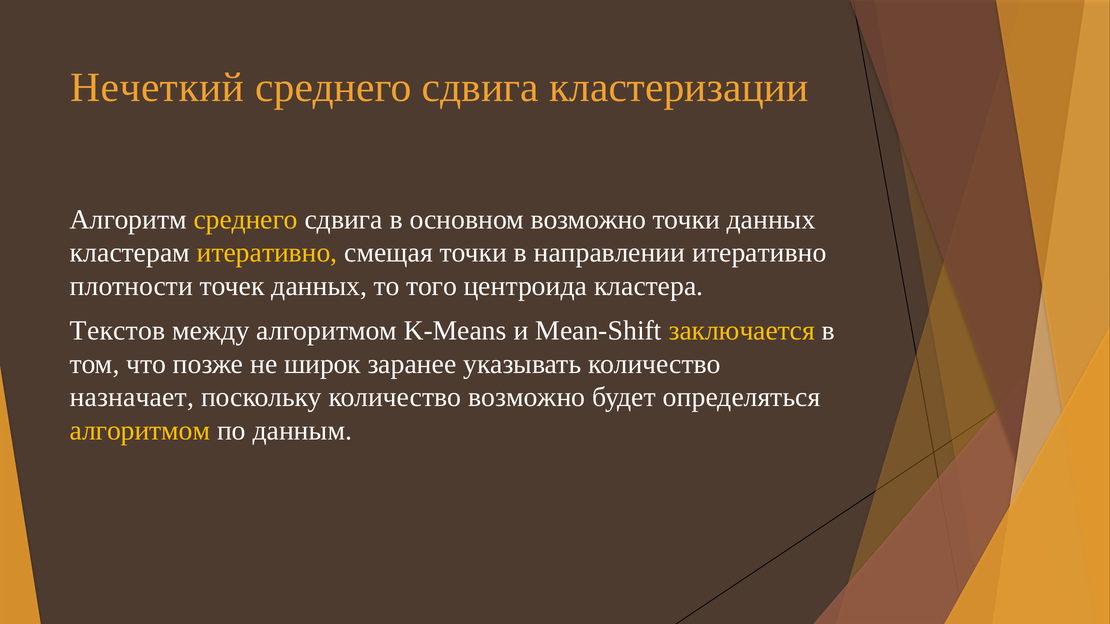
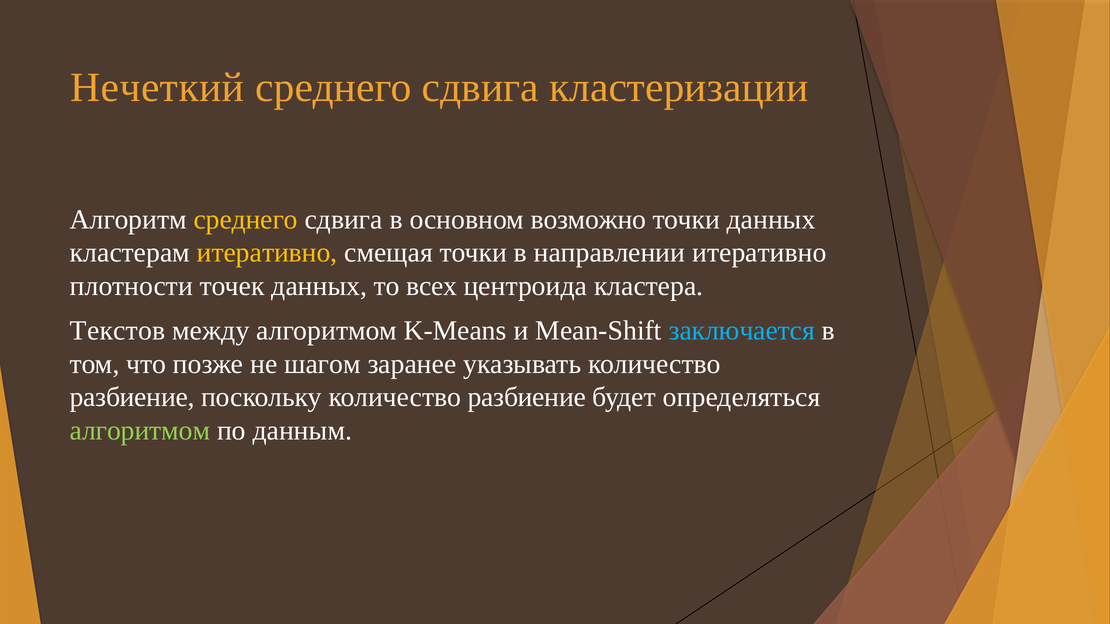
того: того -> всех
заключается colour: yellow -> light blue
широк: широк -> шагом
назначает at (132, 398): назначает -> разбиение
поскольку количество возможно: возможно -> разбиение
алгоритмом at (140, 431) colour: yellow -> light green
